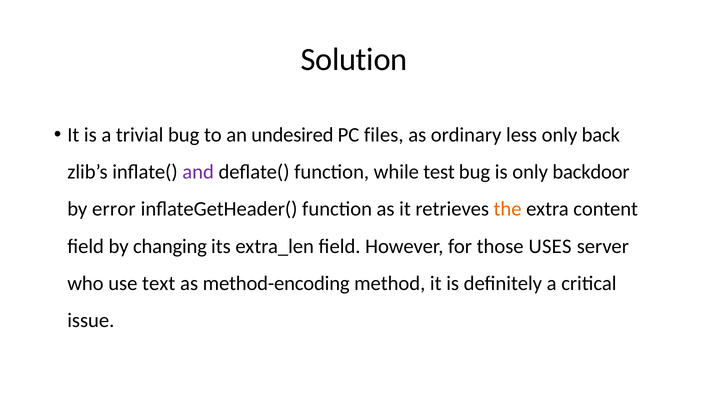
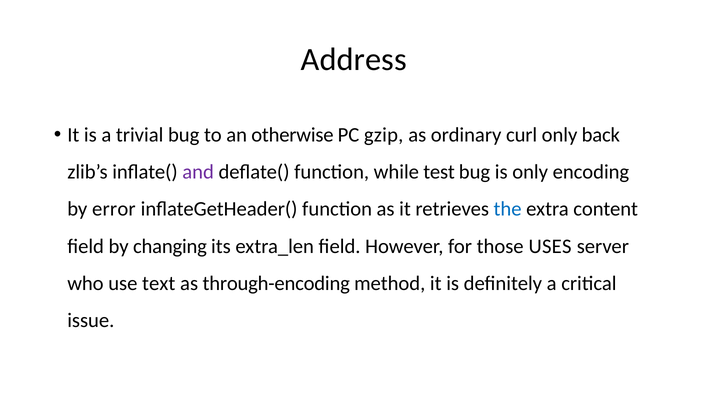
Solution: Solution -> Address
undesired: undesired -> otherwise
files: files -> gzip
less: less -> curl
backdoor: backdoor -> encoding
the colour: orange -> blue
method-encoding: method-encoding -> through-encoding
